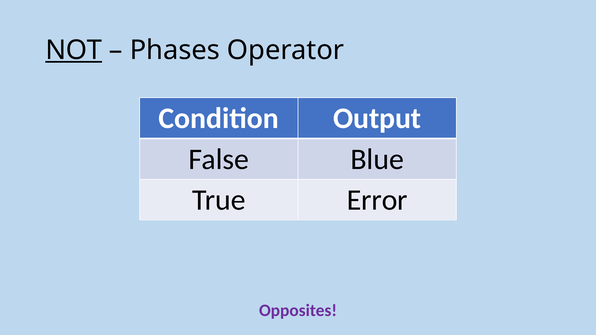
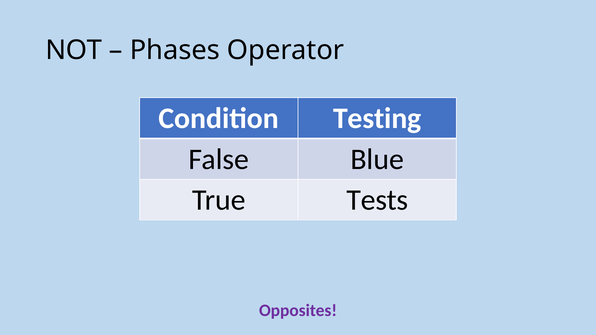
NOT underline: present -> none
Output: Output -> Testing
Error: Error -> Tests
